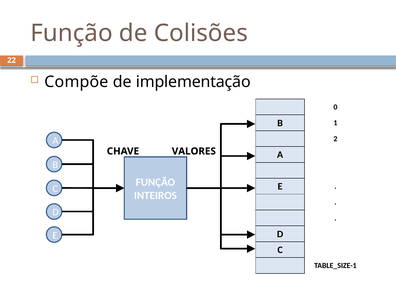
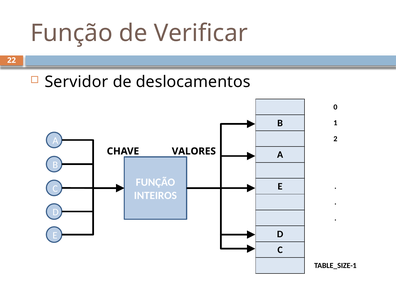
Colisões: Colisões -> Verificar
Compõe: Compõe -> Servidor
implementação: implementação -> deslocamentos
